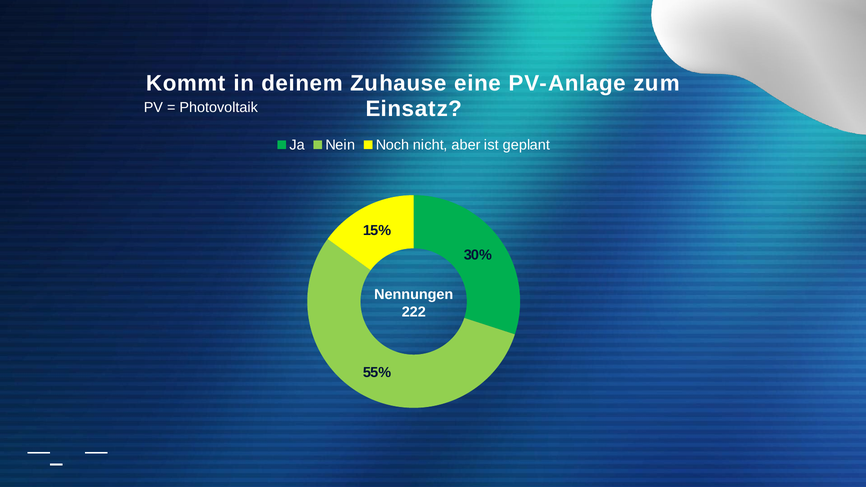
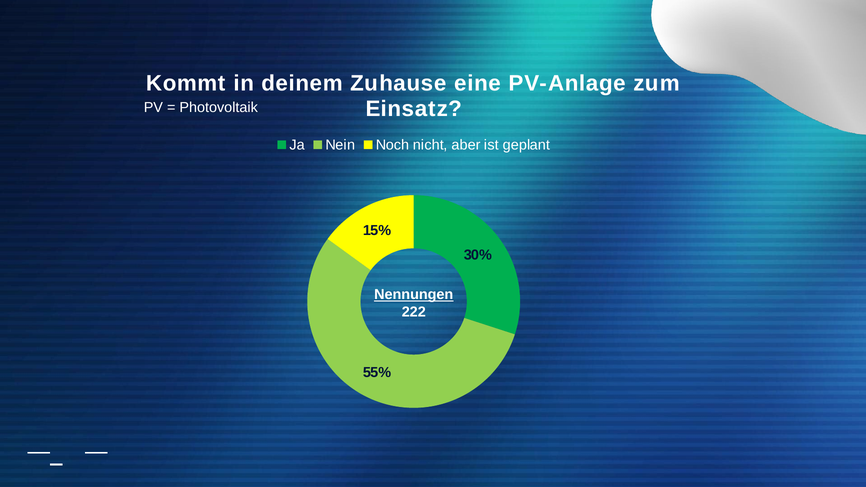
Nennungen underline: none -> present
